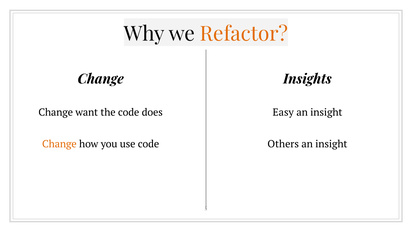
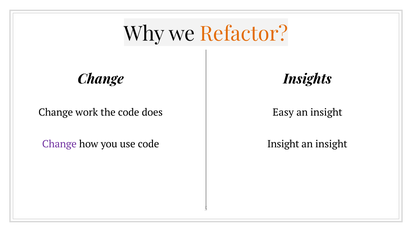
want: want -> work
Change at (59, 144) colour: orange -> purple
Others at (283, 144): Others -> Insight
